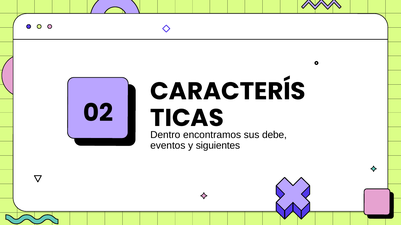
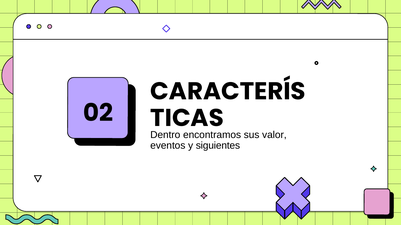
debe: debe -> valor
